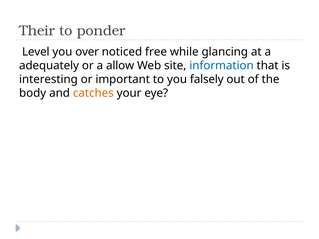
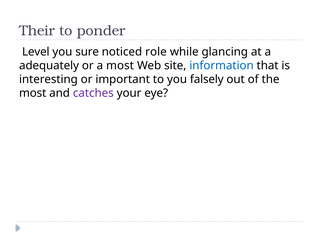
over: over -> sure
free: free -> role
a allow: allow -> most
body at (33, 93): body -> most
catches colour: orange -> purple
